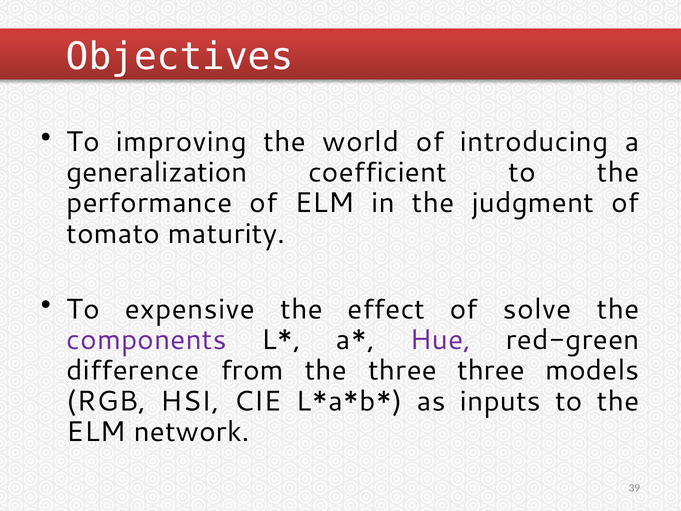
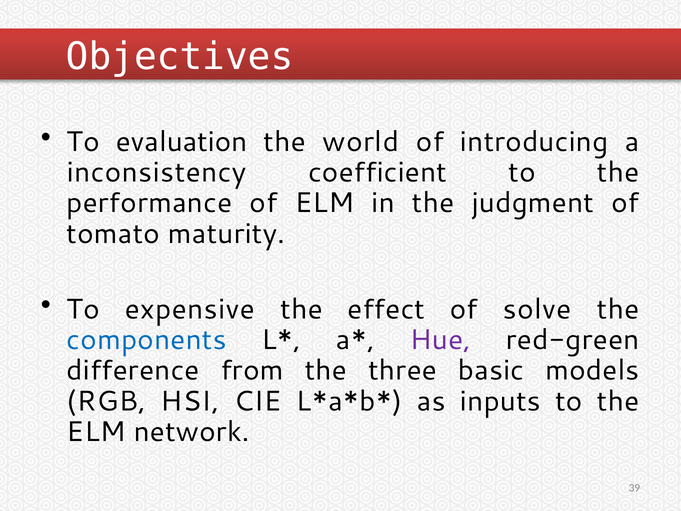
improving: improving -> evaluation
generalization: generalization -> inconsistency
components colour: purple -> blue
three three: three -> basic
